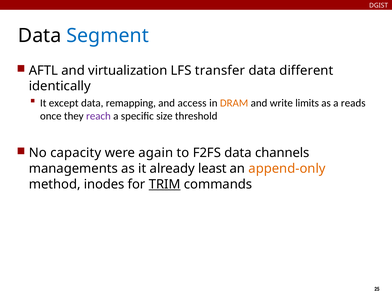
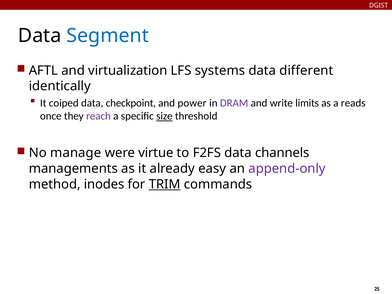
transfer: transfer -> systems
except: except -> coiped
remapping: remapping -> checkpoint
access: access -> power
DRAM colour: orange -> purple
size underline: none -> present
capacity: capacity -> manage
again: again -> virtue
least: least -> easy
append-only colour: orange -> purple
